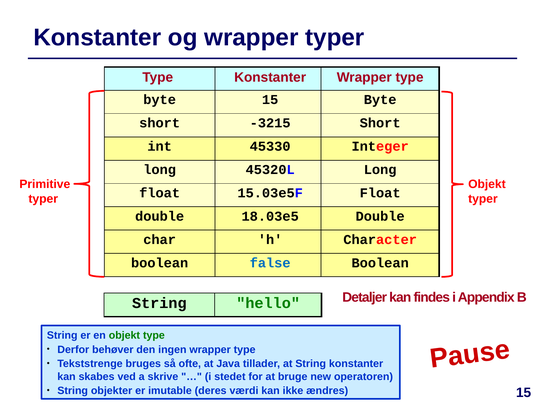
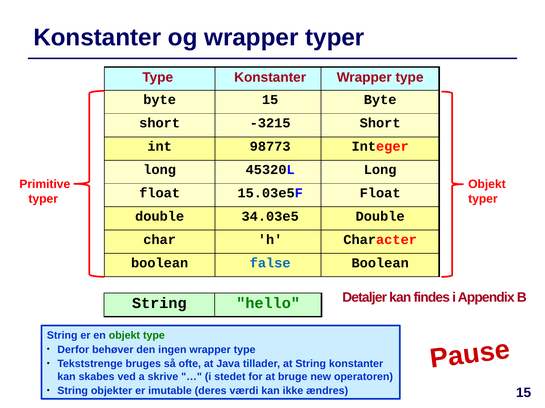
45330: 45330 -> 98773
18.03e5: 18.03e5 -> 34.03e5
